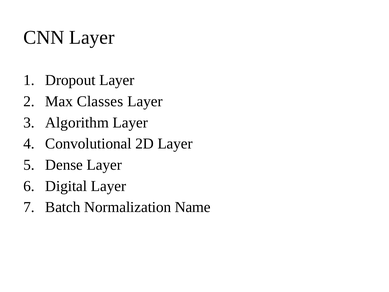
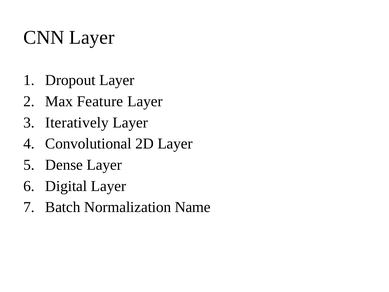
Classes: Classes -> Feature
Algorithm: Algorithm -> Iteratively
